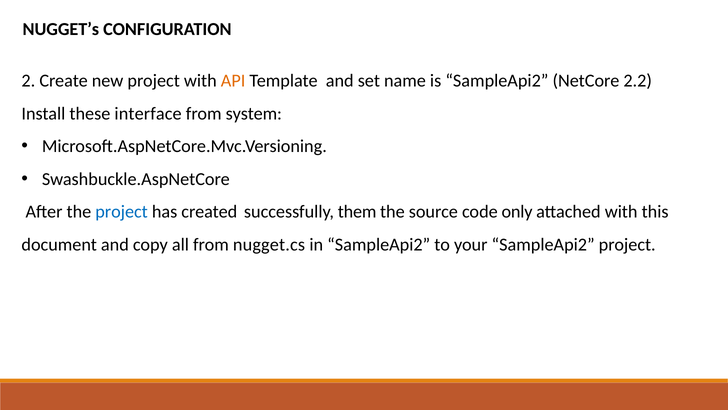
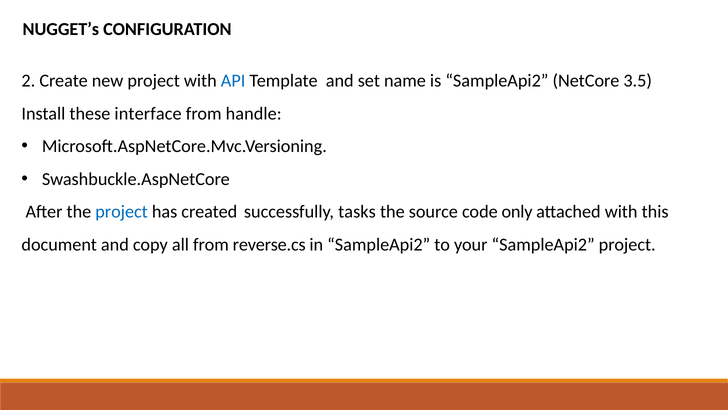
API colour: orange -> blue
2.2: 2.2 -> 3.5
system: system -> handle
them: them -> tasks
nugget.cs: nugget.cs -> reverse.cs
